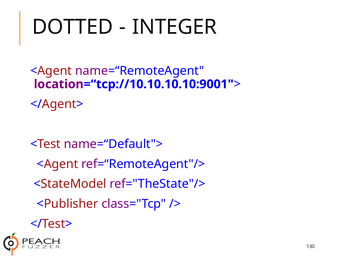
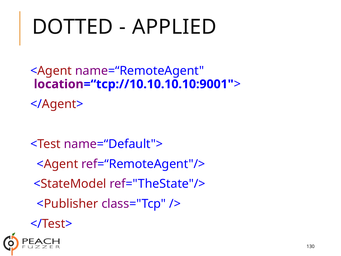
INTEGER: INTEGER -> APPLIED
